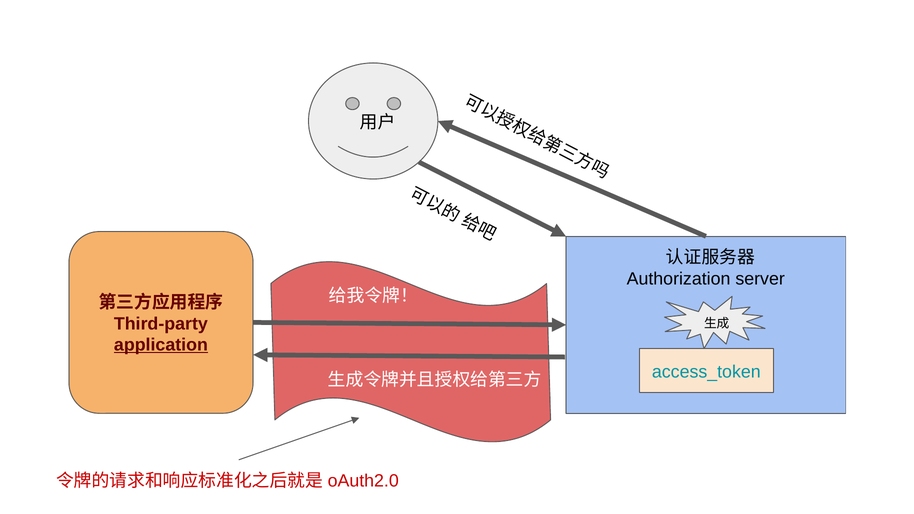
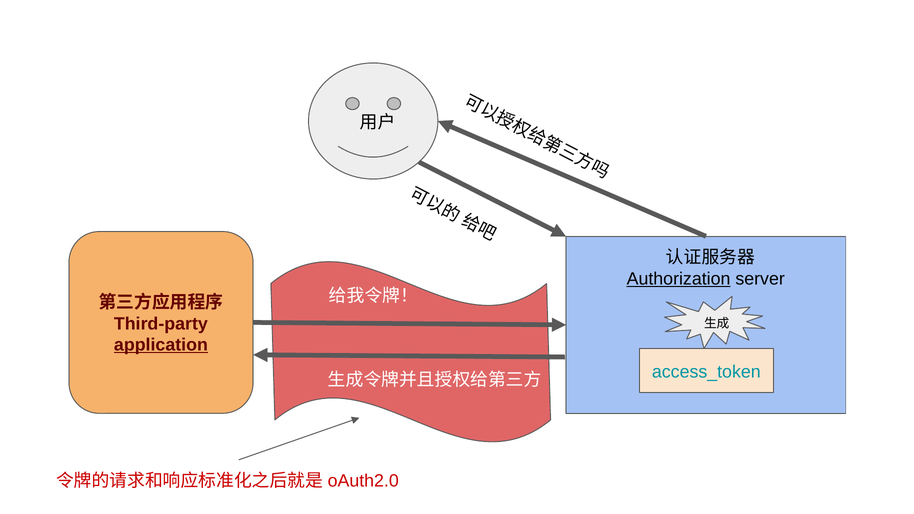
Authorization underline: none -> present
